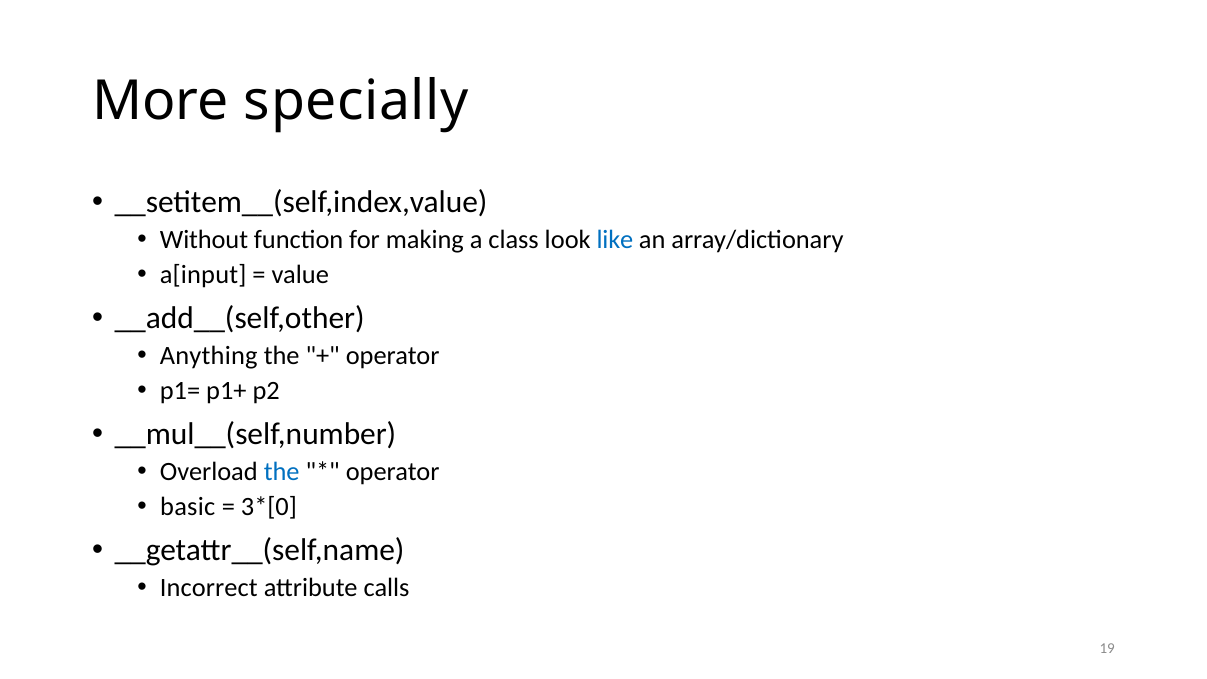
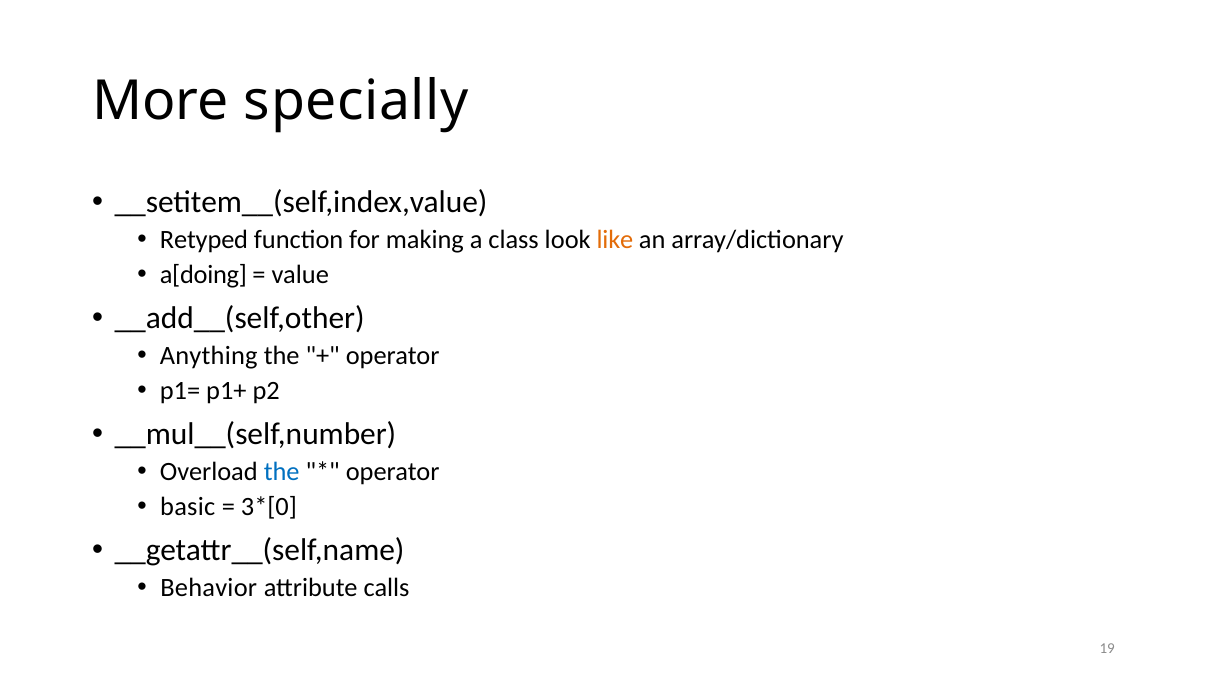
Without: Without -> Retyped
like colour: blue -> orange
a[input: a[input -> a[doing
Incorrect: Incorrect -> Behavior
